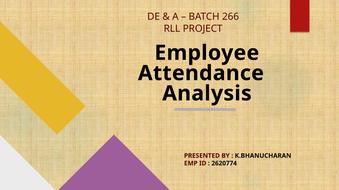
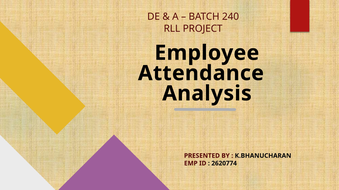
266: 266 -> 240
